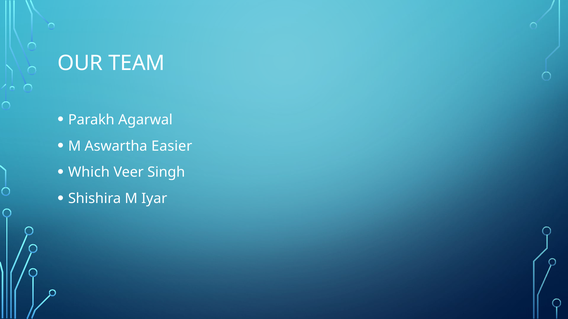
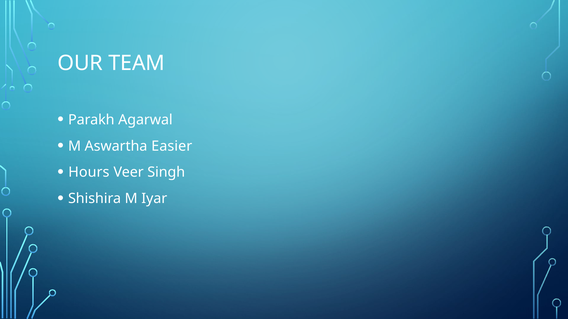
Which: Which -> Hours
